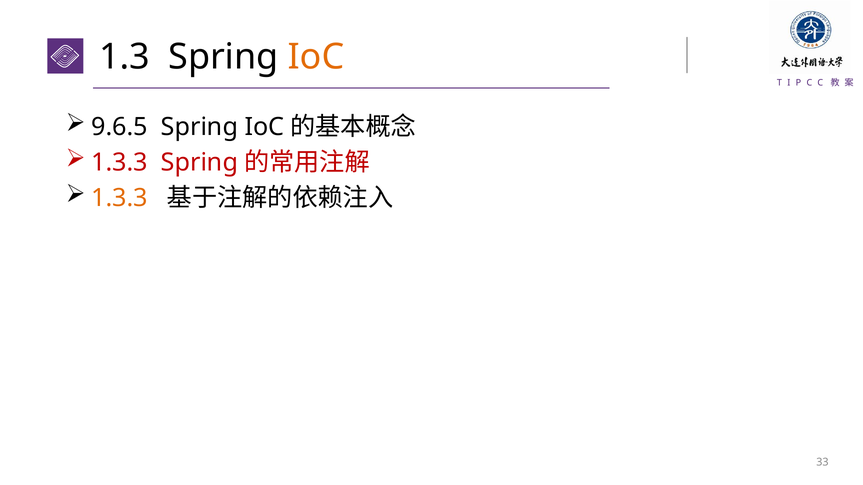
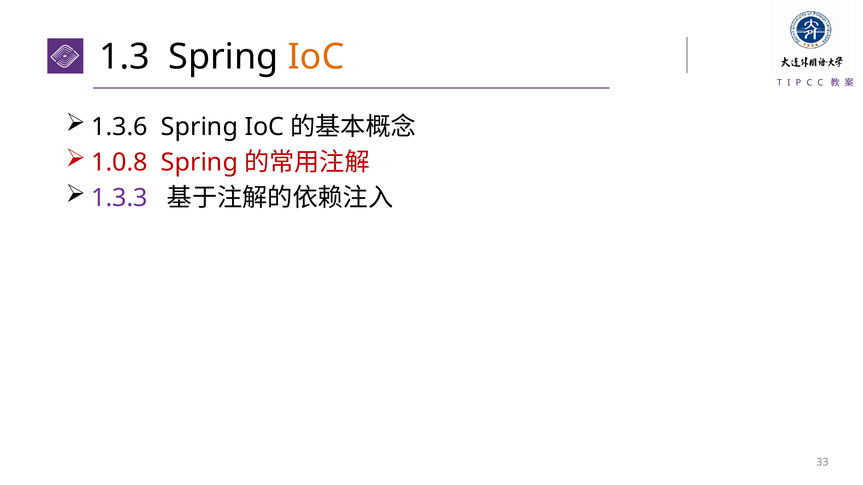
9.6.5: 9.6.5 -> 1.3.6
1.3.3 at (120, 163): 1.3.3 -> 1.0.8
1.3.3 at (120, 198) colour: orange -> purple
